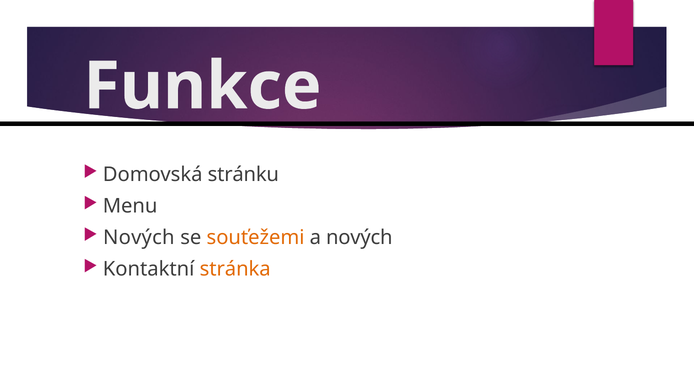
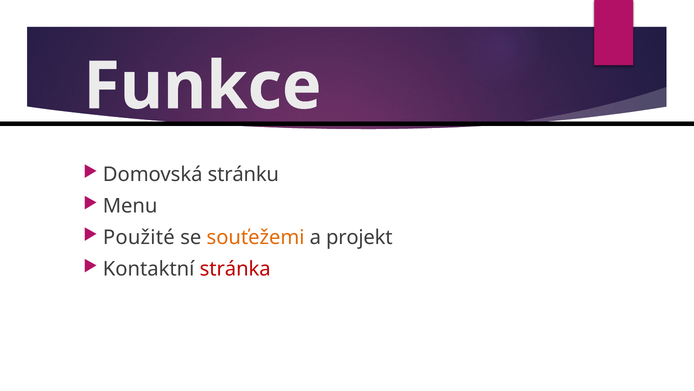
Nových at (139, 237): Nových -> Použité
a nových: nových -> projekt
stránka colour: orange -> red
